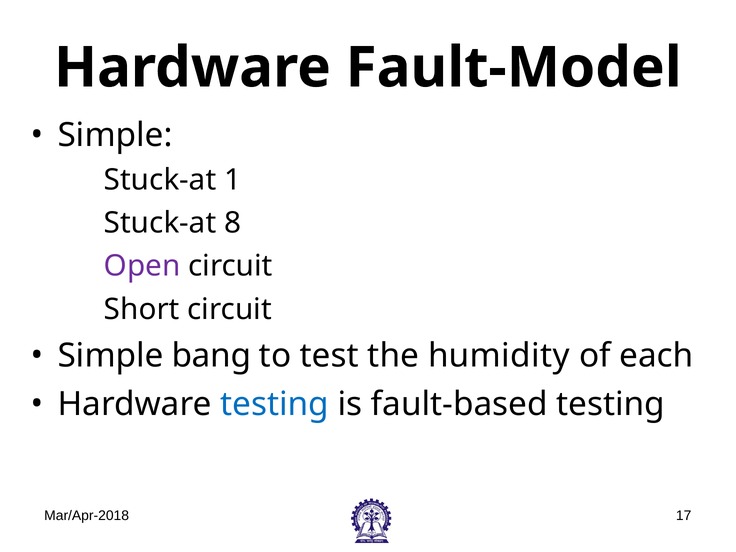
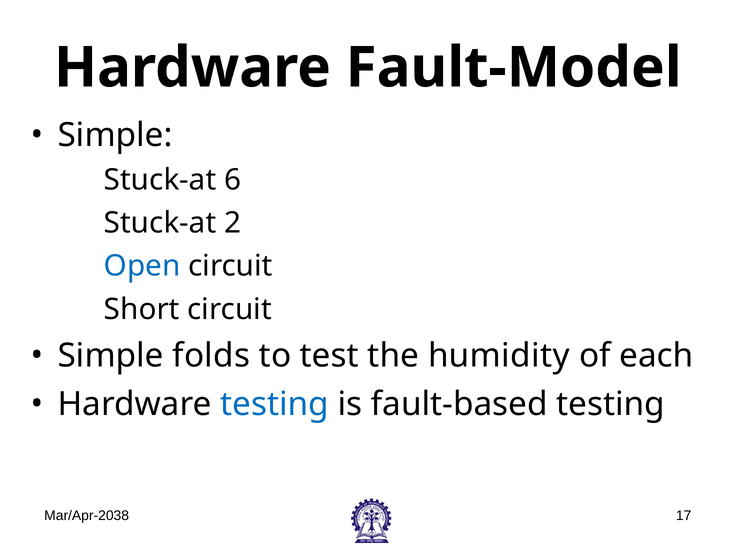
1: 1 -> 6
8: 8 -> 2
Open colour: purple -> blue
bang: bang -> folds
Mar/Apr-2018: Mar/Apr-2018 -> Mar/Apr-2038
